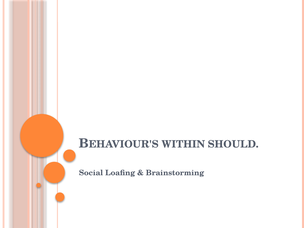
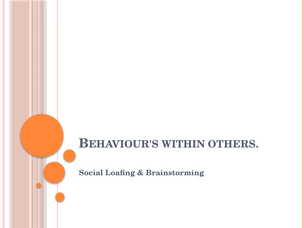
SHOULD: SHOULD -> OTHERS
